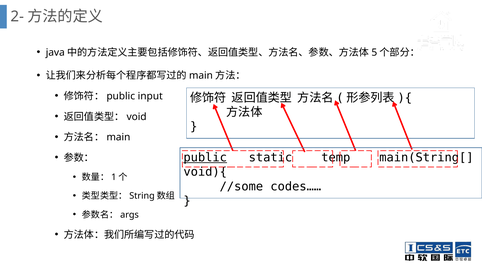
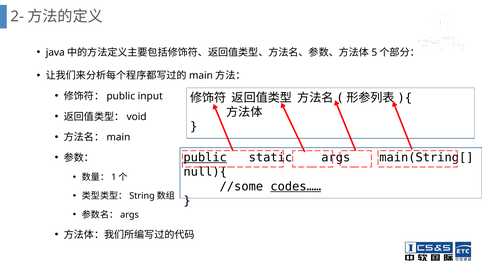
temp: temp -> args
void){: void){ -> null){
codes…… underline: none -> present
